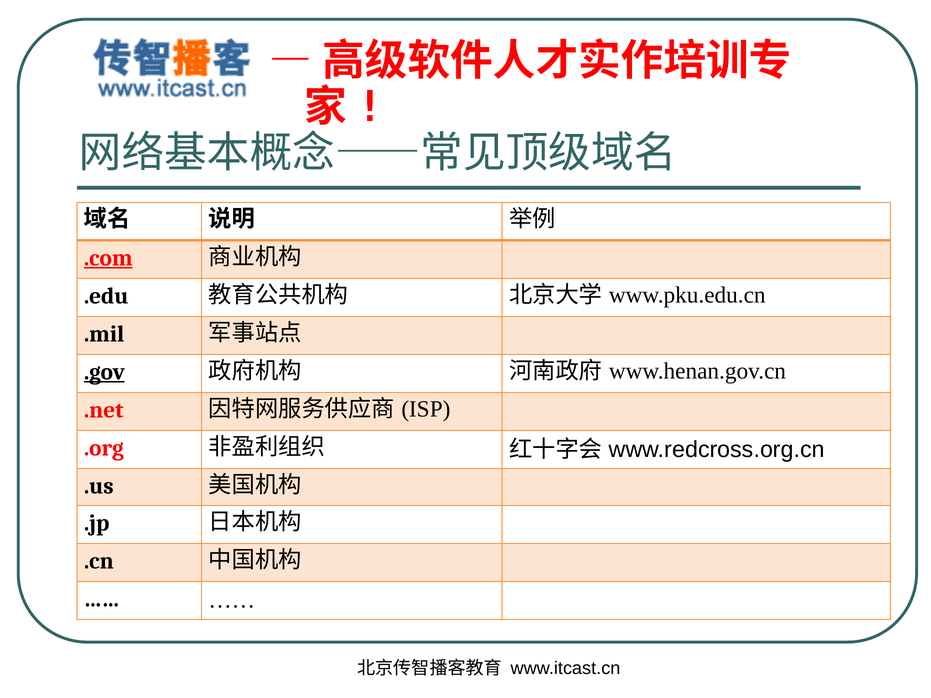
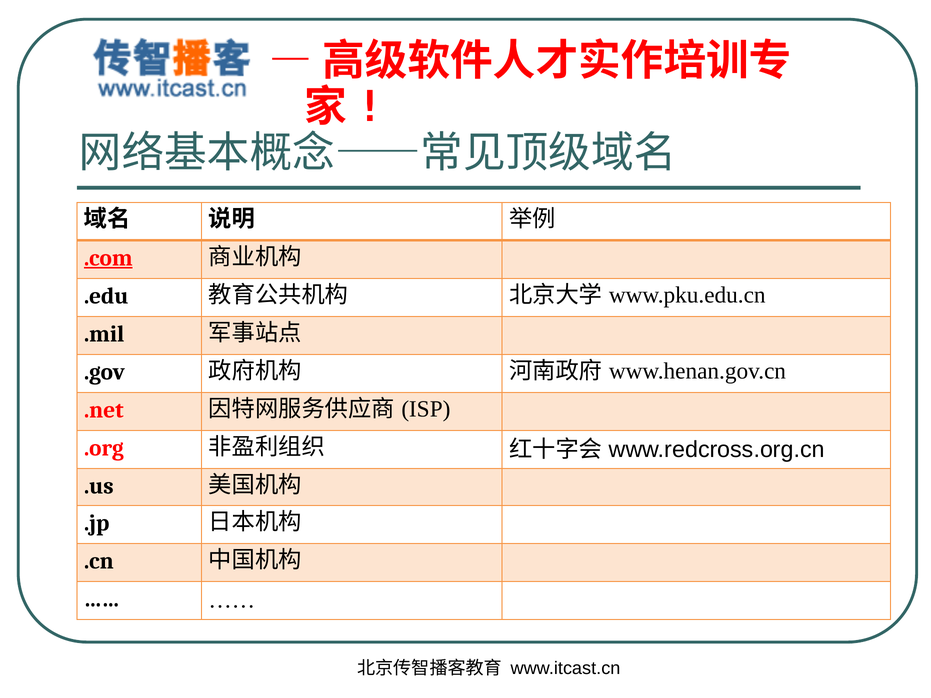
.gov underline: present -> none
